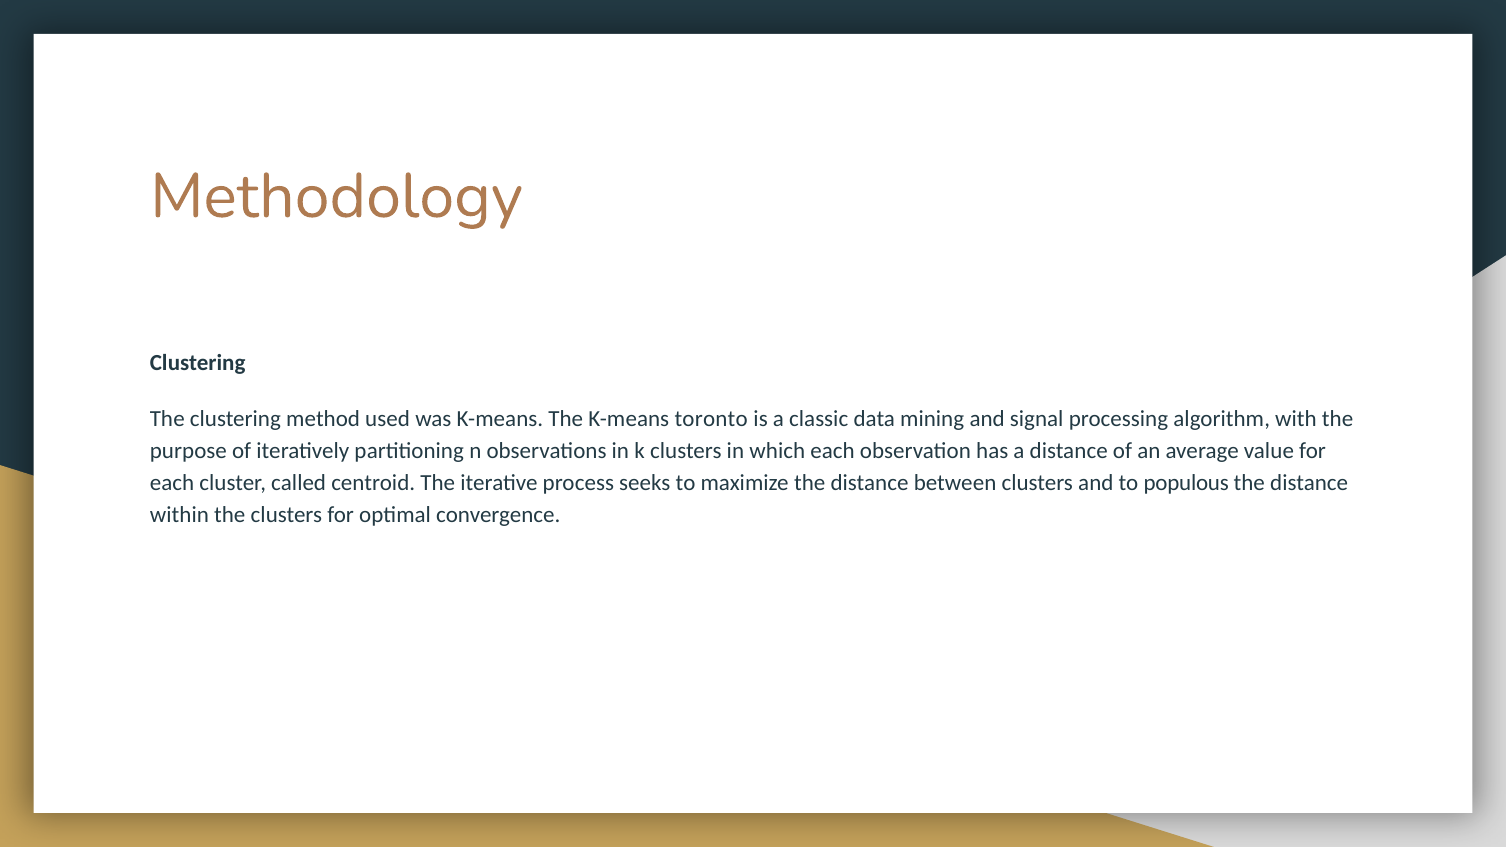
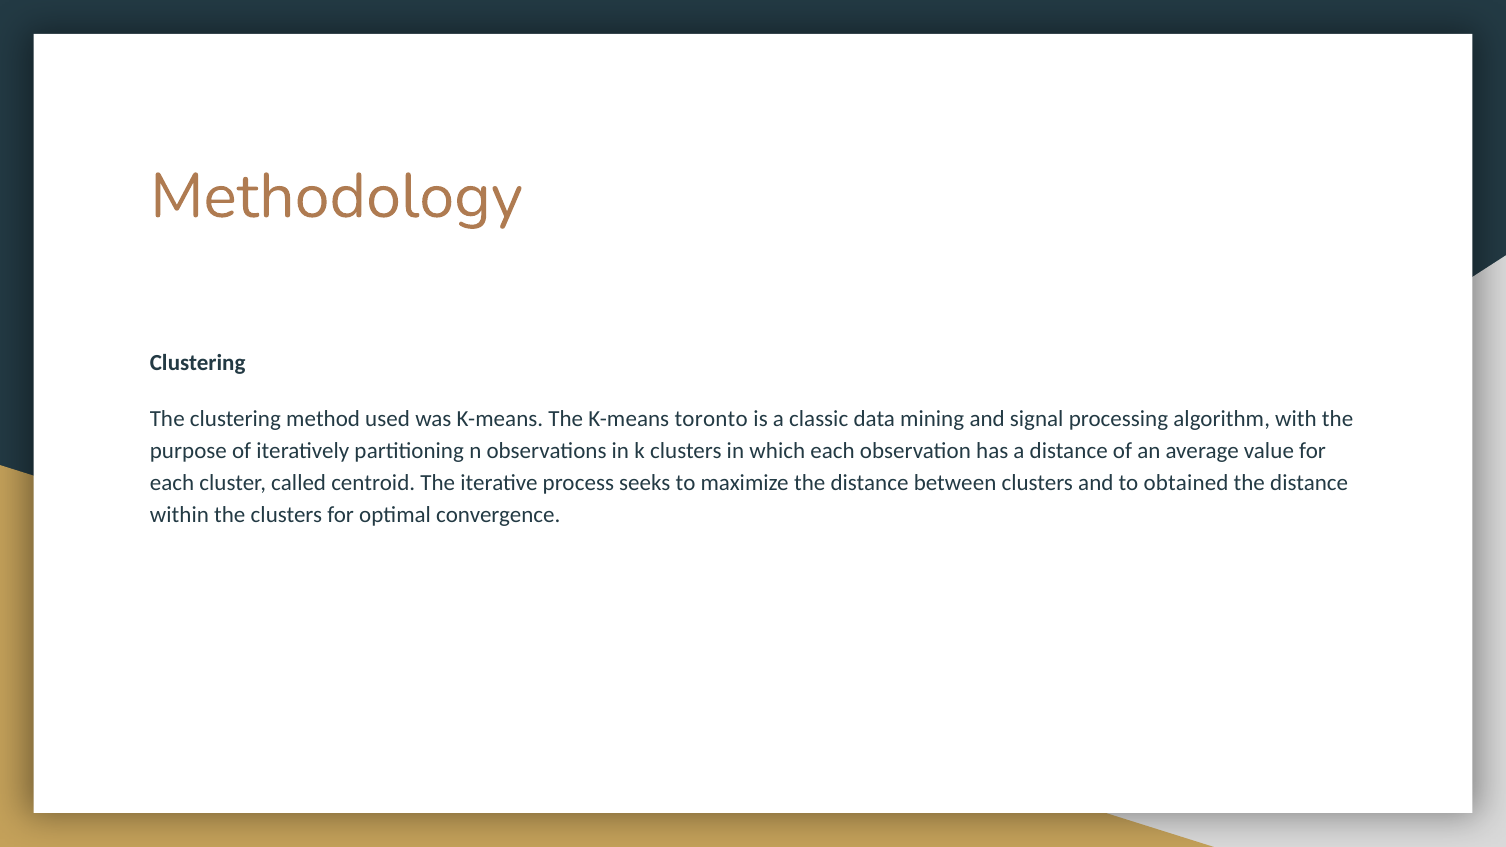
populous: populous -> obtained
